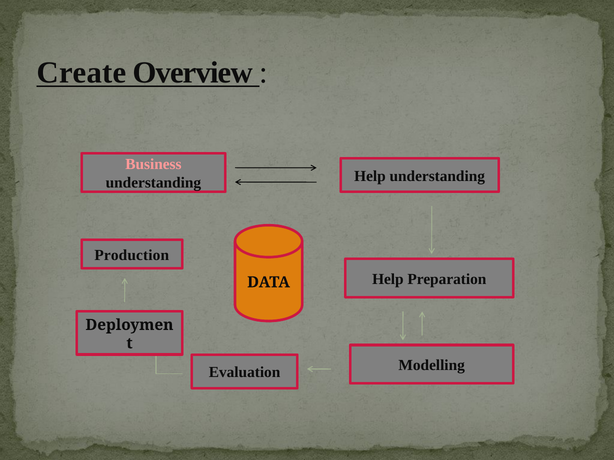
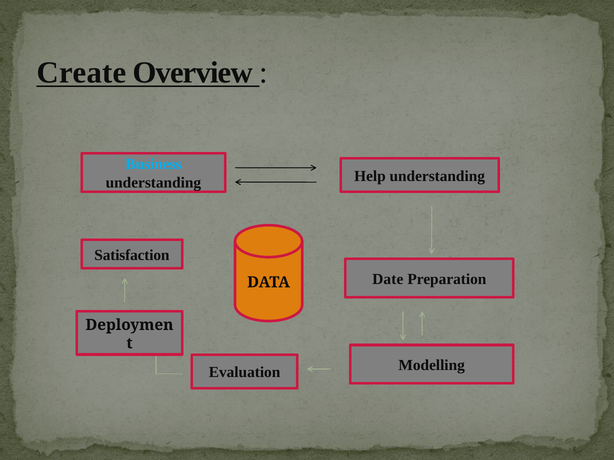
Business colour: pink -> light blue
Production: Production -> Satisfaction
Help at (388, 279): Help -> Date
